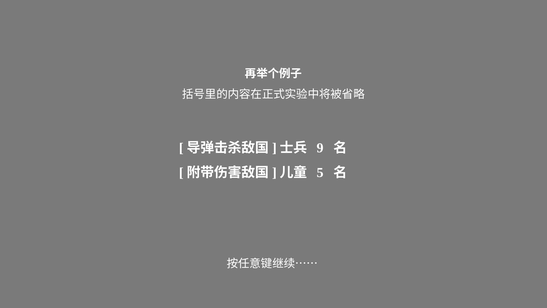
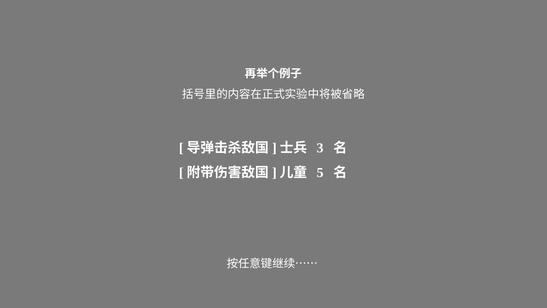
9: 9 -> 3
